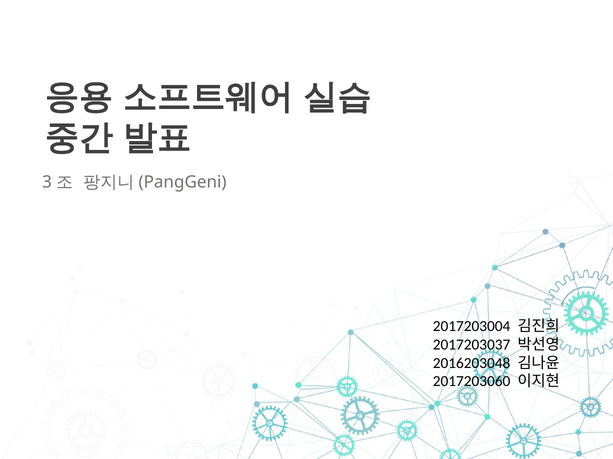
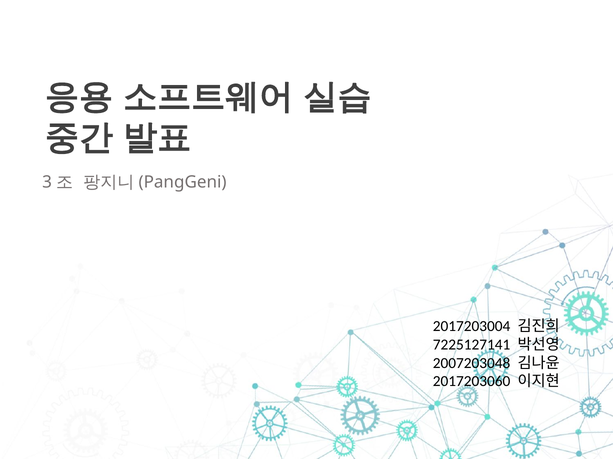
2017203037: 2017203037 -> 7225127141
2016203048: 2016203048 -> 2007203048
